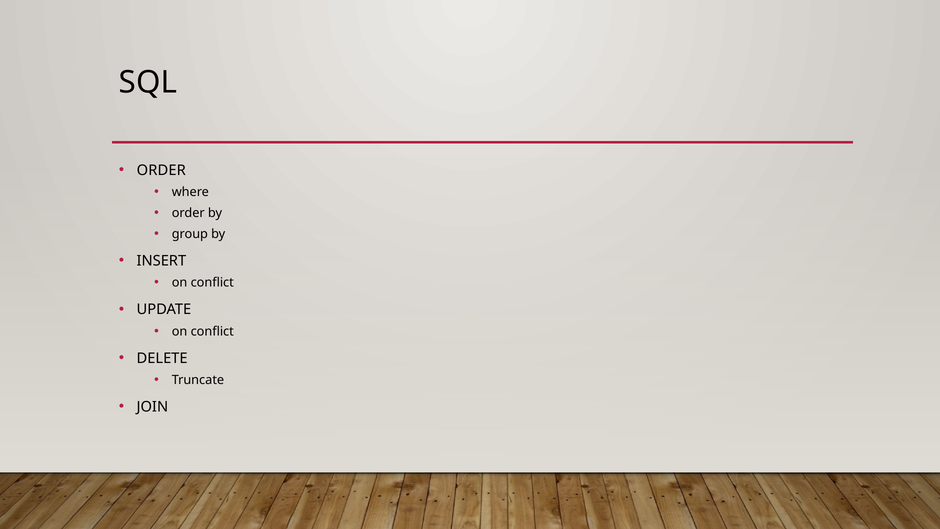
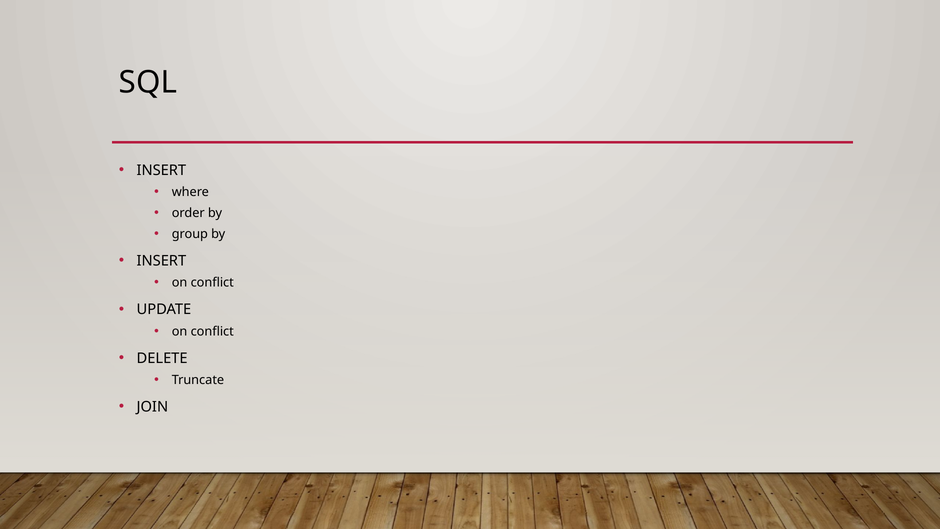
ORDER at (161, 170): ORDER -> INSERT
